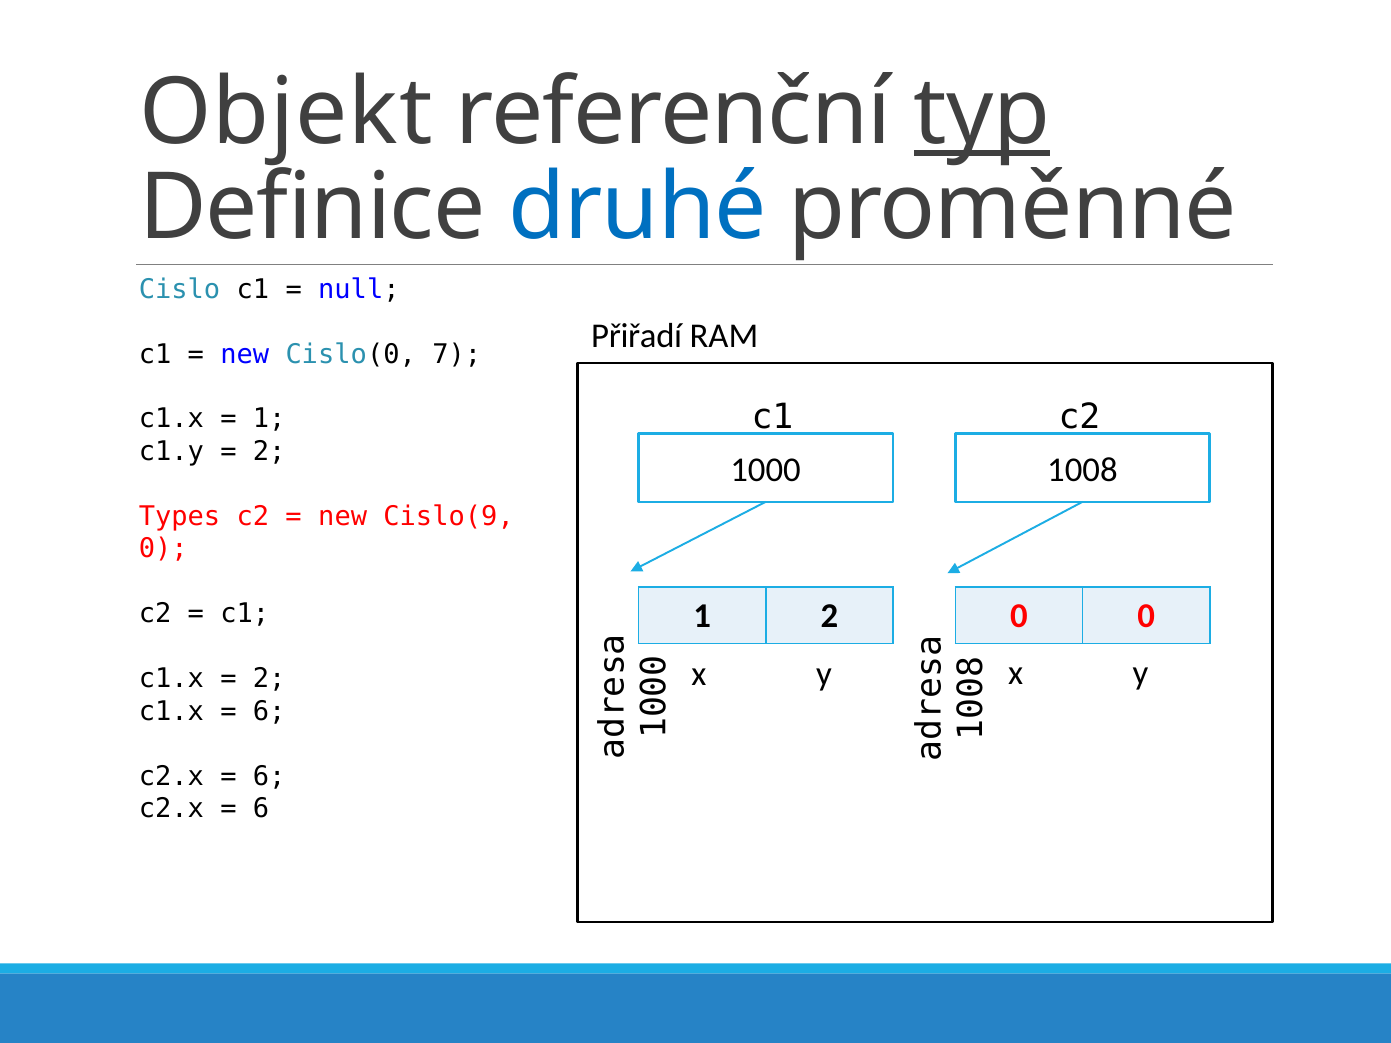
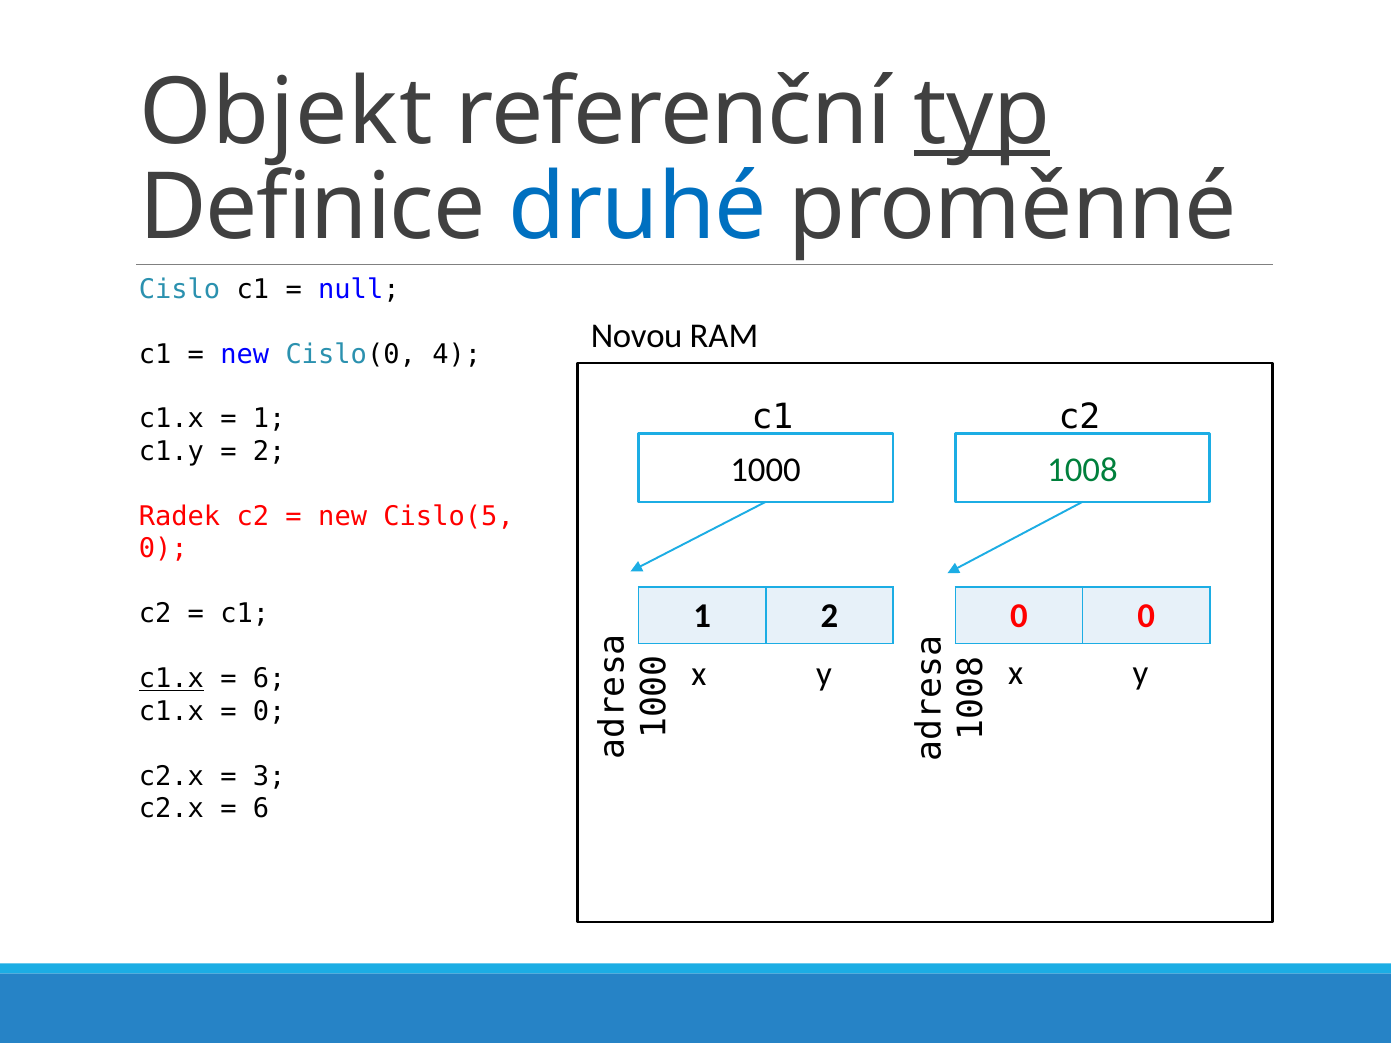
Přiřadí: Přiřadí -> Novou
7: 7 -> 4
1008 colour: black -> green
Types: Types -> Radek
Cislo(9: Cislo(9 -> Cislo(5
c1.x at (171, 679) underline: none -> present
2 at (269, 679): 2 -> 6
6 at (269, 711): 6 -> 0
6 at (269, 776): 6 -> 3
